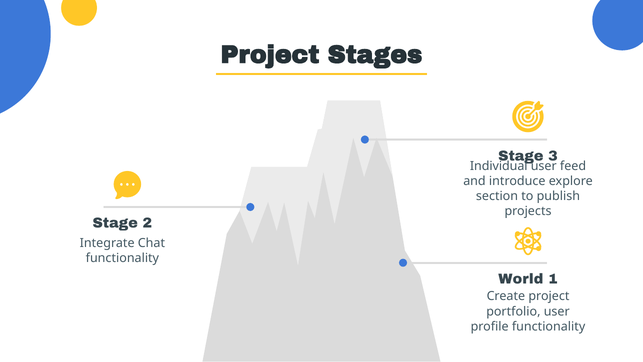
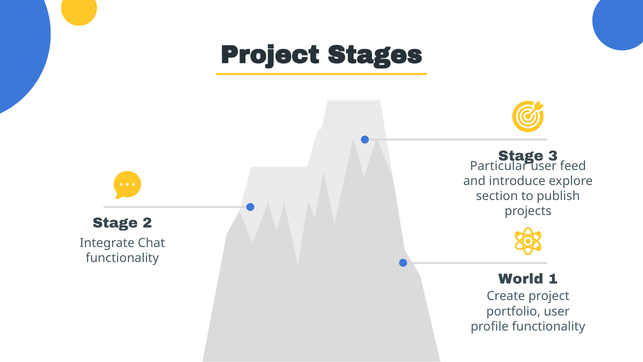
Individual: Individual -> Particular
